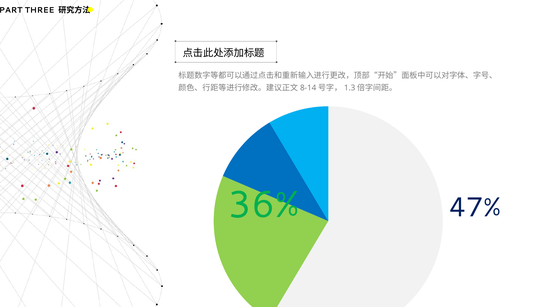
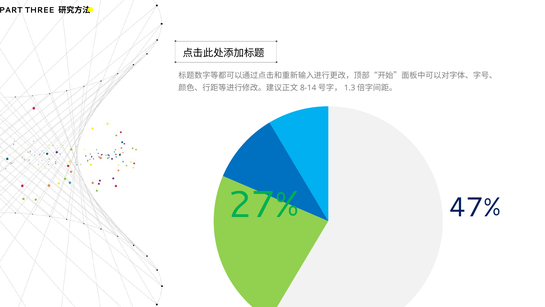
36%: 36% -> 27%
